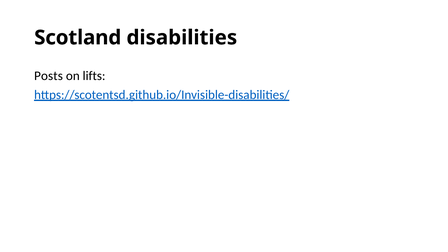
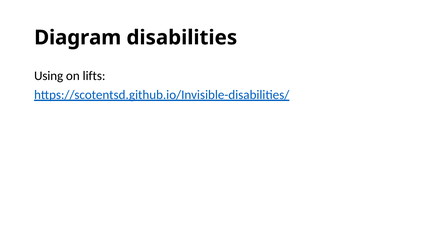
Scotland: Scotland -> Diagram
Posts: Posts -> Using
